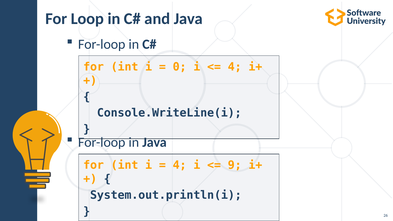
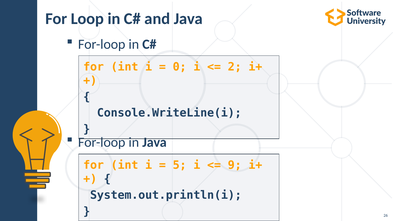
4 at (235, 67): 4 -> 2
4 at (180, 165): 4 -> 5
